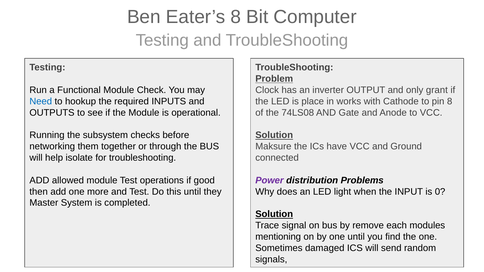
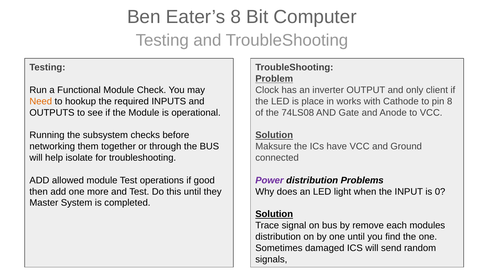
grant: grant -> client
Need colour: blue -> orange
mentioning at (278, 237): mentioning -> distribution
